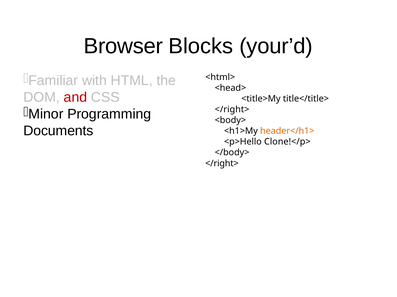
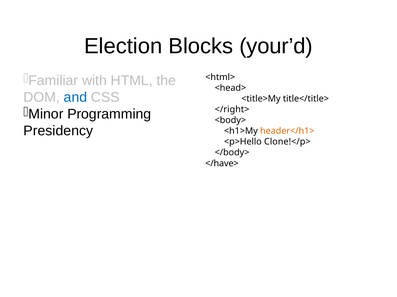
Browser: Browser -> Election
and colour: red -> blue
Documents: Documents -> Presidency
</right> at (222, 164): </right> -> </have>
